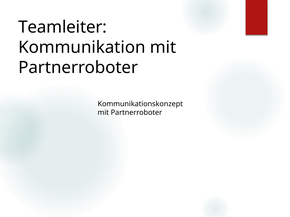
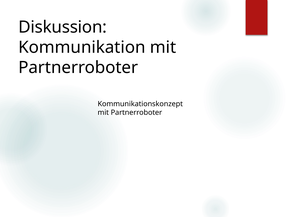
Teamleiter: Teamleiter -> Diskussion
